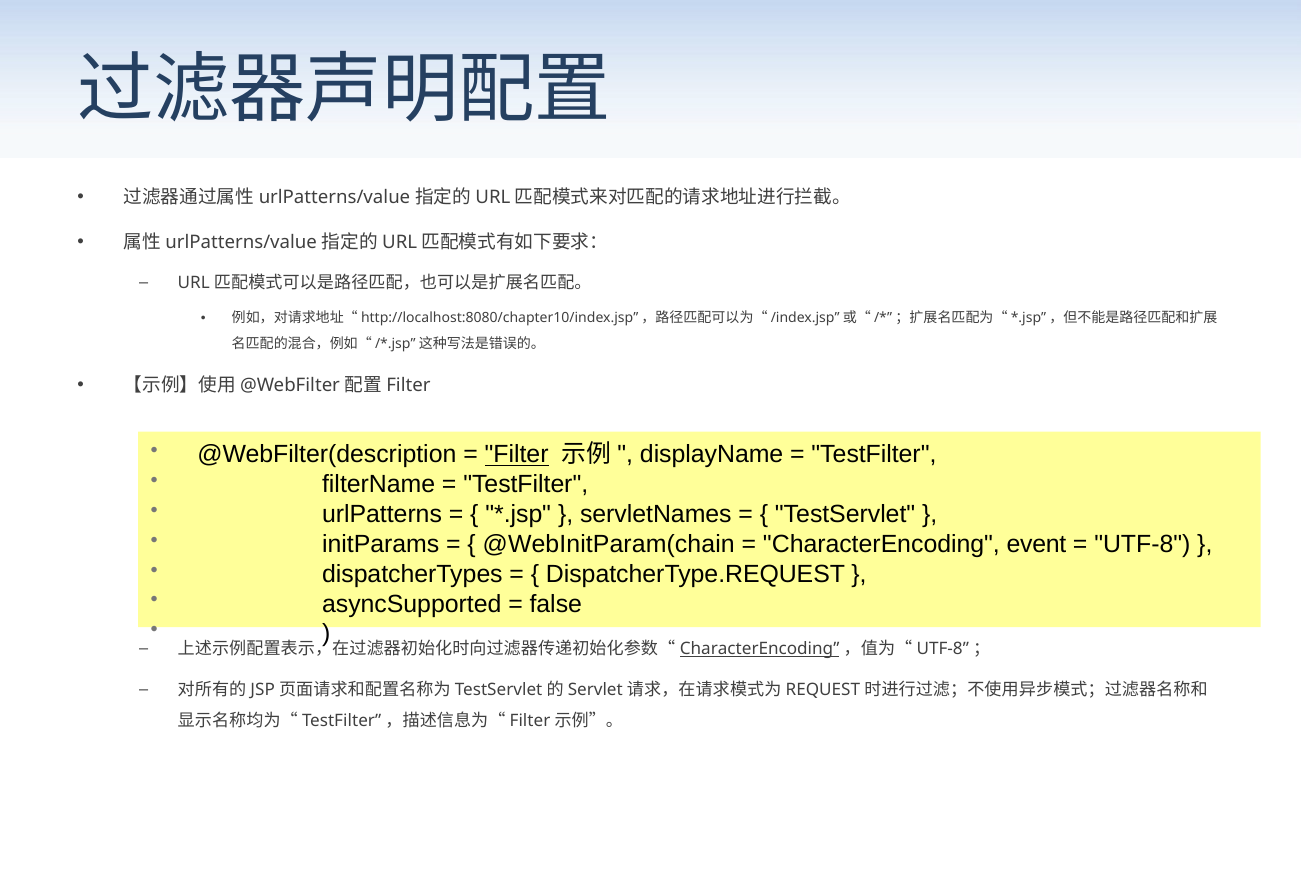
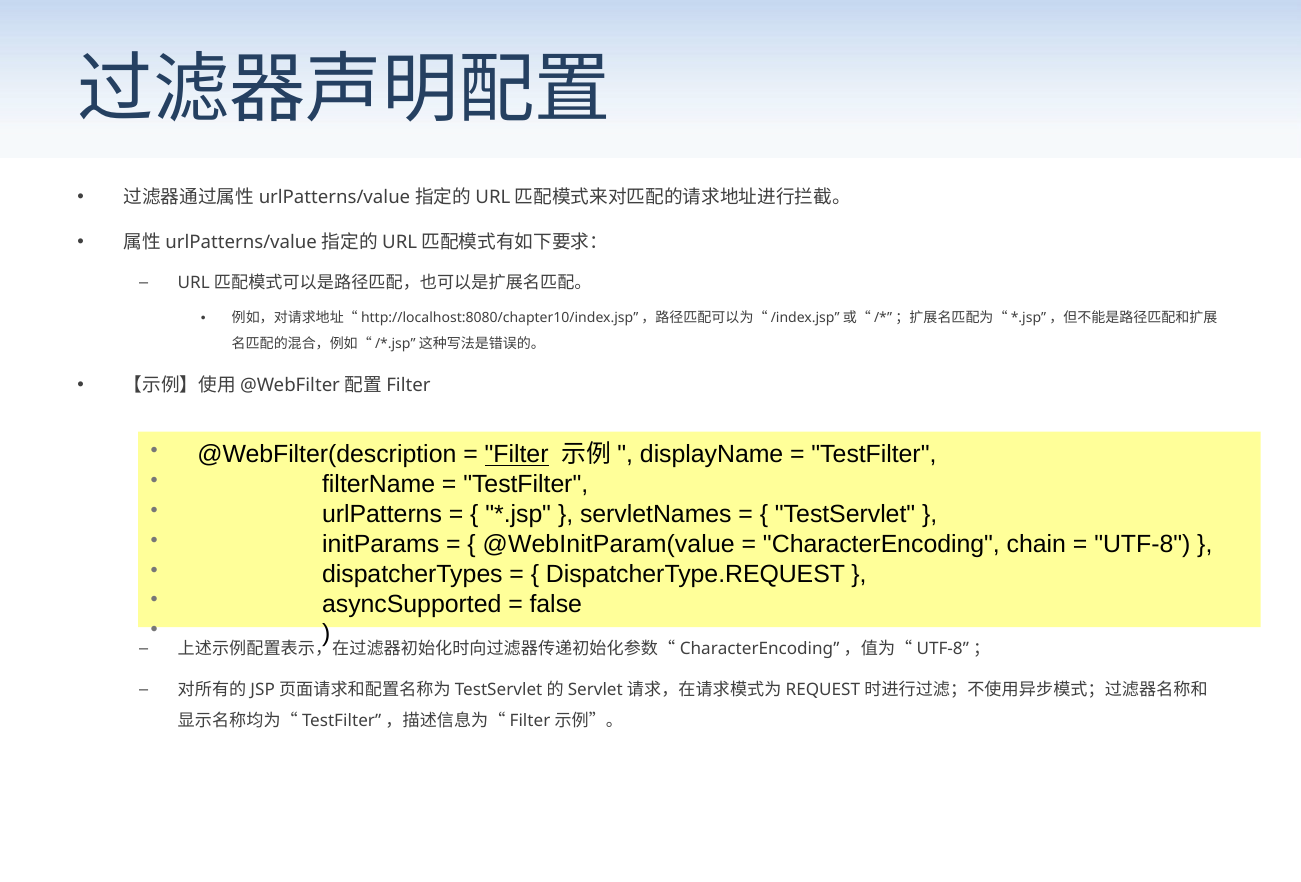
@WebInitParam(chain: @WebInitParam(chain -> @WebInitParam(value
event: event -> chain
CharacterEncoding at (760, 649) underline: present -> none
